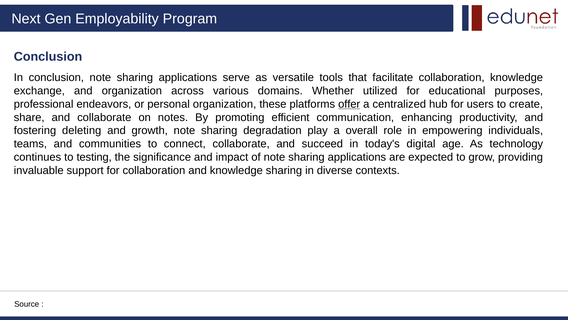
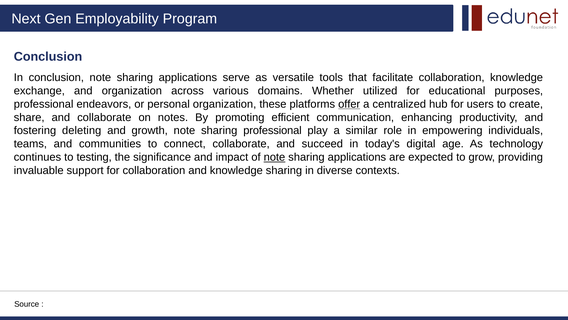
sharing degradation: degradation -> professional
overall: overall -> similar
note at (274, 157) underline: none -> present
